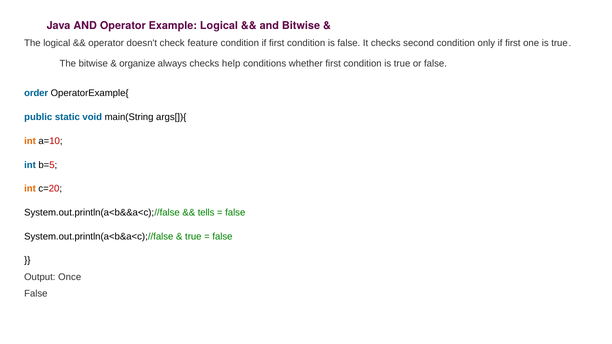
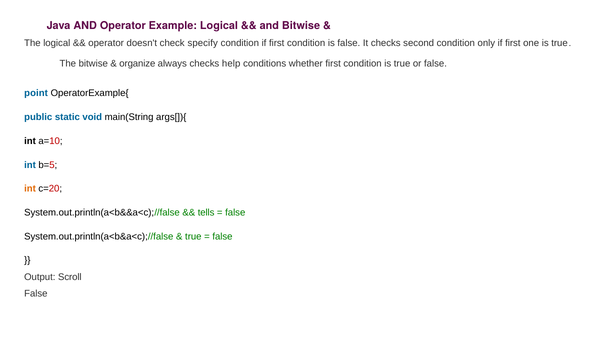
feature: feature -> specify
order: order -> point
int at (30, 141) colour: orange -> black
Once: Once -> Scroll
